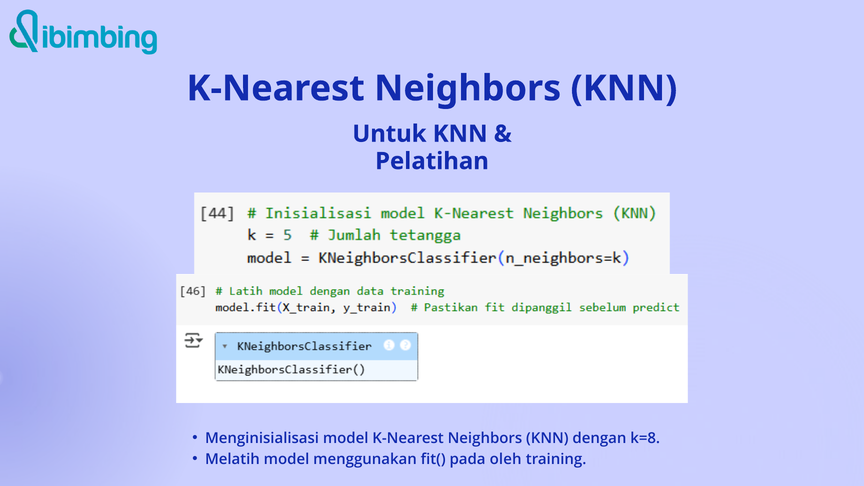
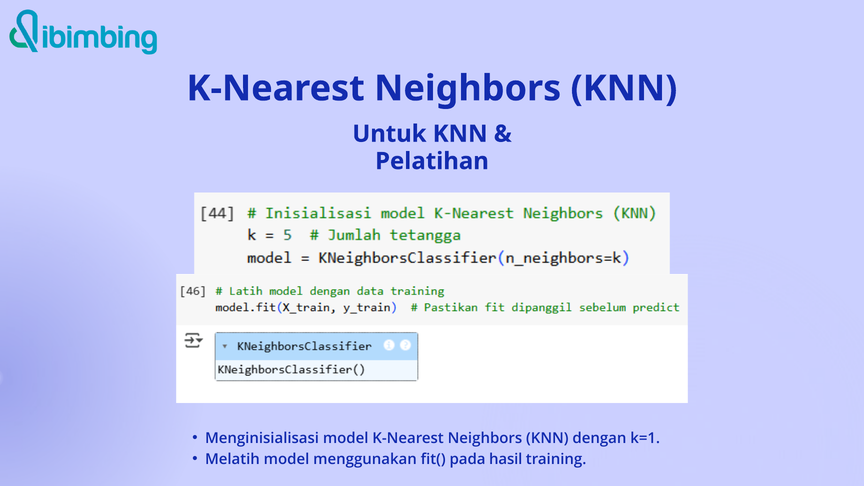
k=8: k=8 -> k=1
oleh: oleh -> hasil
